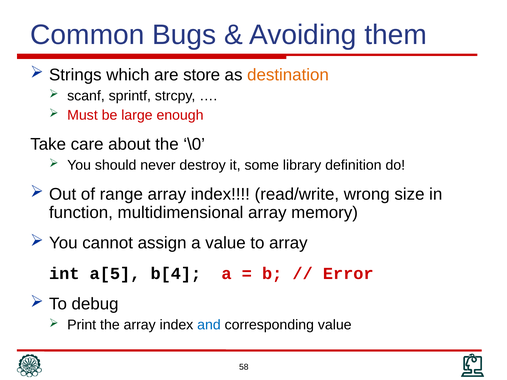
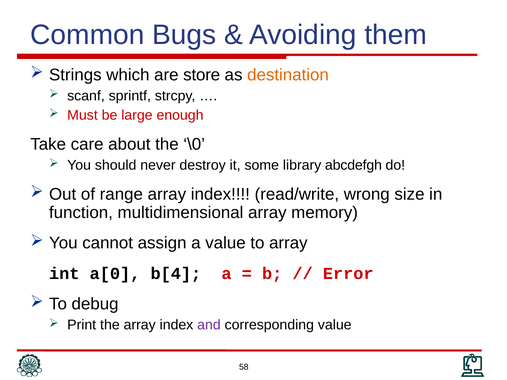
definition: definition -> abcdefgh
a[5: a[5 -> a[0
and colour: blue -> purple
